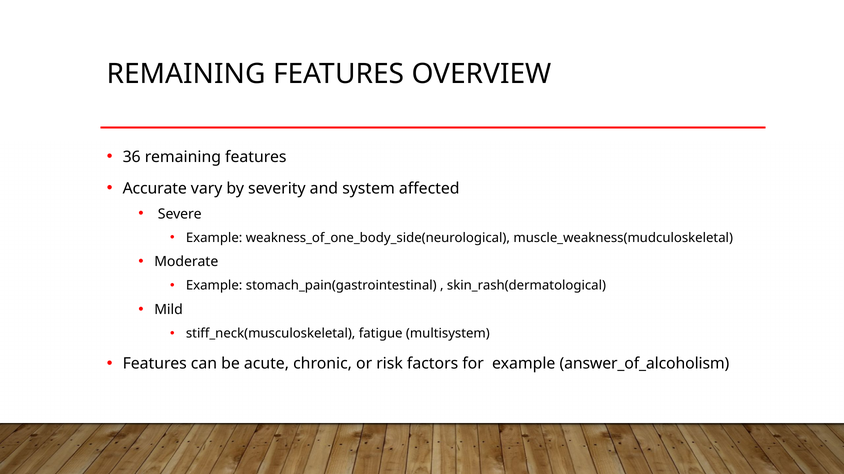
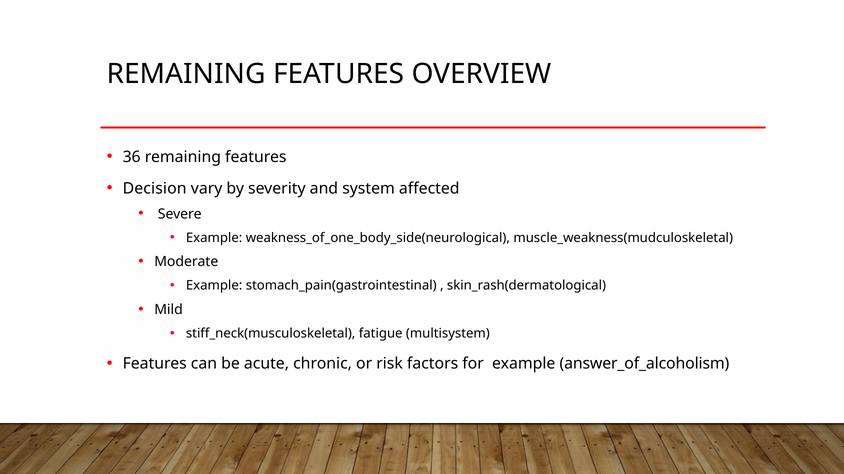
Accurate: Accurate -> Decision
